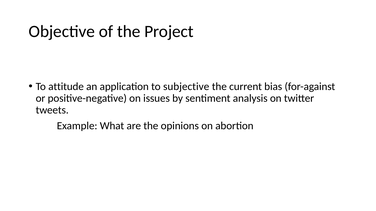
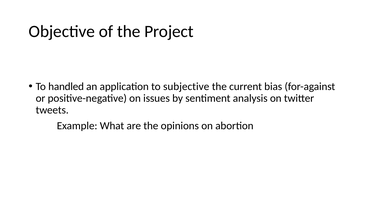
attitude: attitude -> handled
